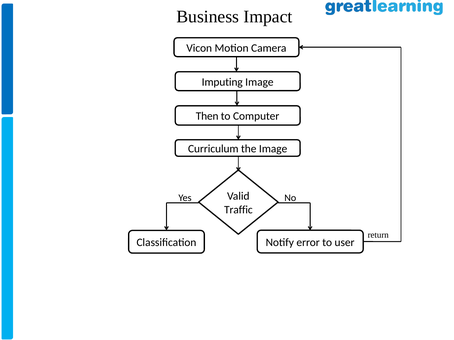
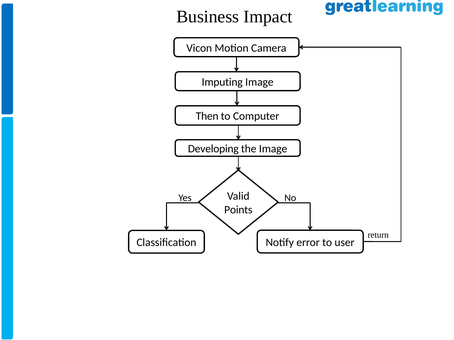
Curriculum: Curriculum -> Developing
Traffic: Traffic -> Points
